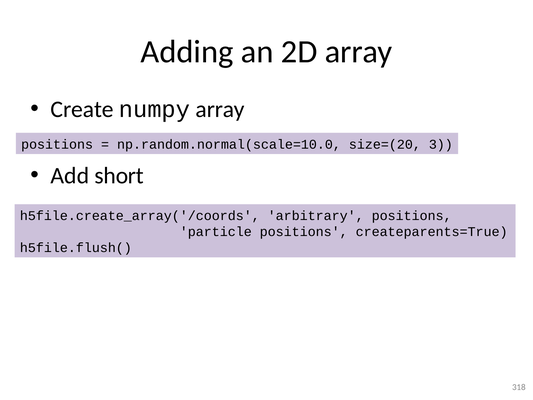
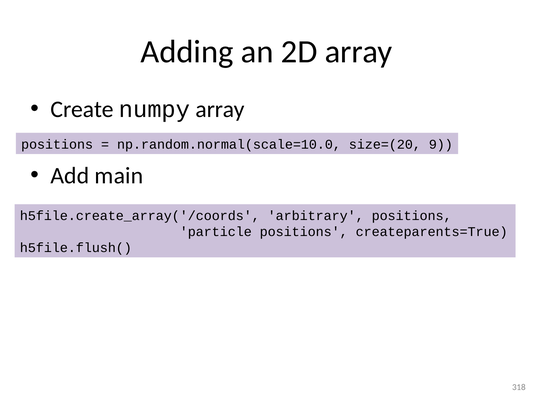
3: 3 -> 9
short: short -> main
